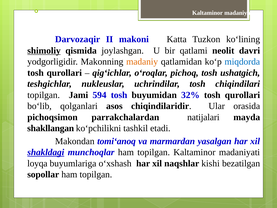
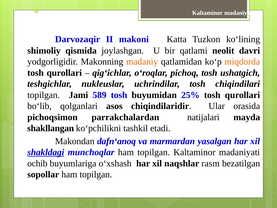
shimoliy underline: present -> none
miqdorda colour: blue -> orange
594: 594 -> 589
32%: 32% -> 25%
tomi‘anoq: tomi‘anoq -> dafn‘anoq
loyqa: loyqa -> ochib
kishi: kishi -> rasm
